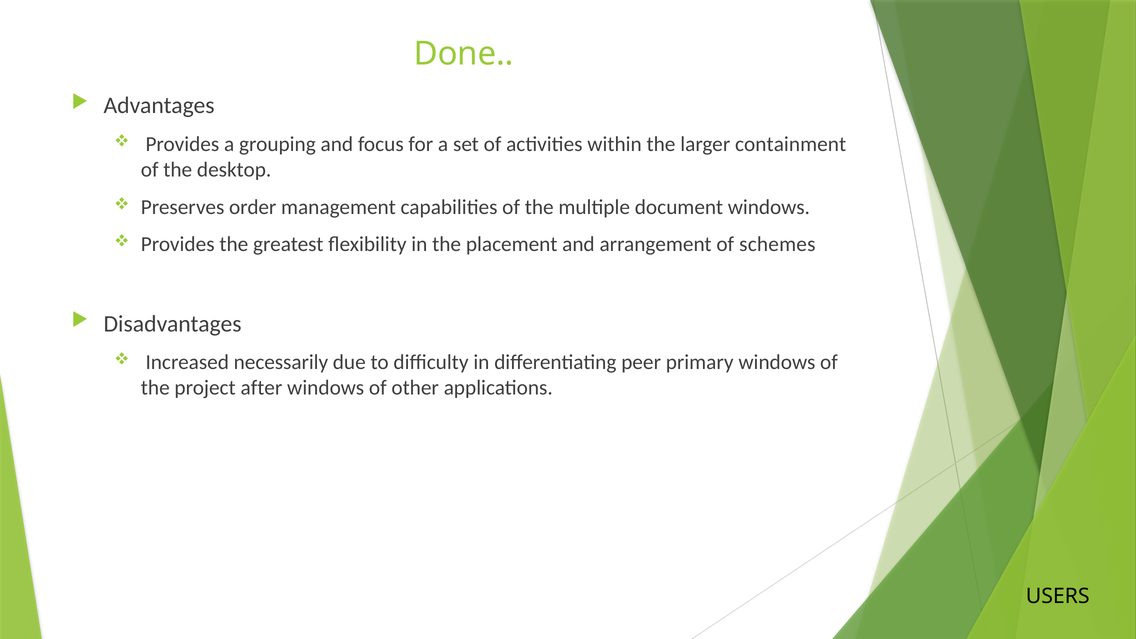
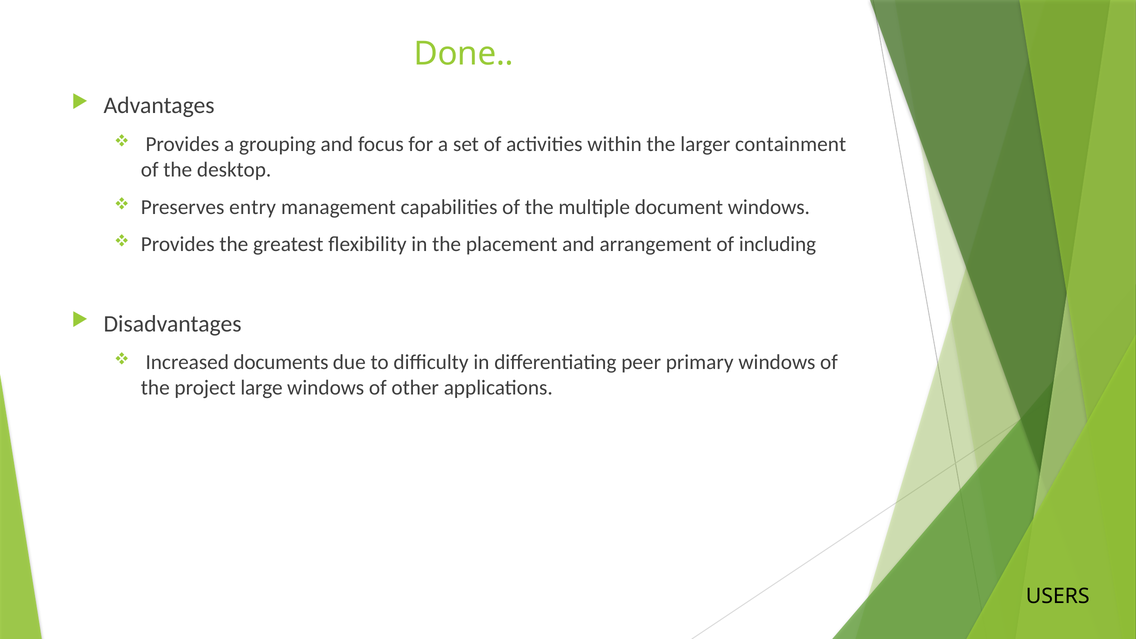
order: order -> entry
schemes: schemes -> including
necessarily: necessarily -> documents
after: after -> large
